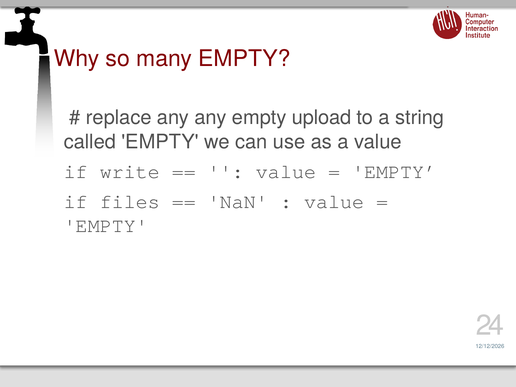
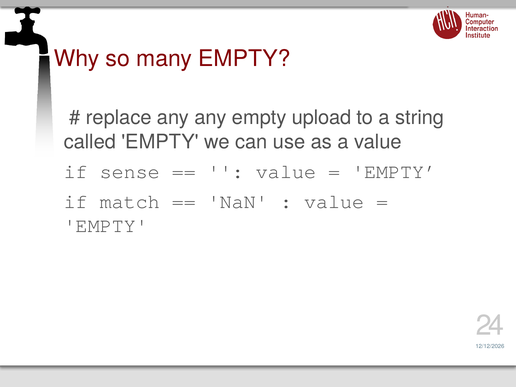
write: write -> sense
files: files -> match
